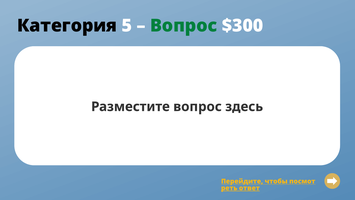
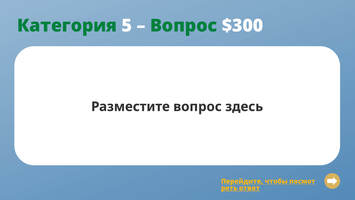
Категория colour: black -> green
